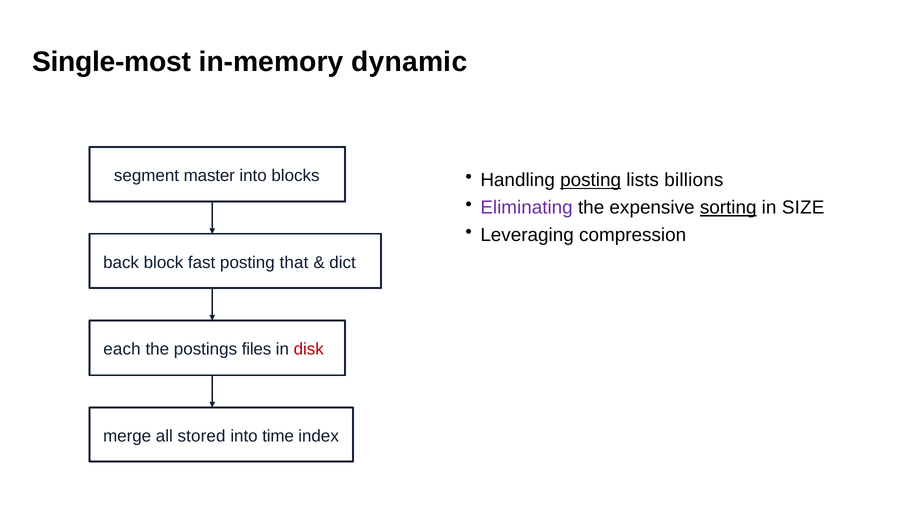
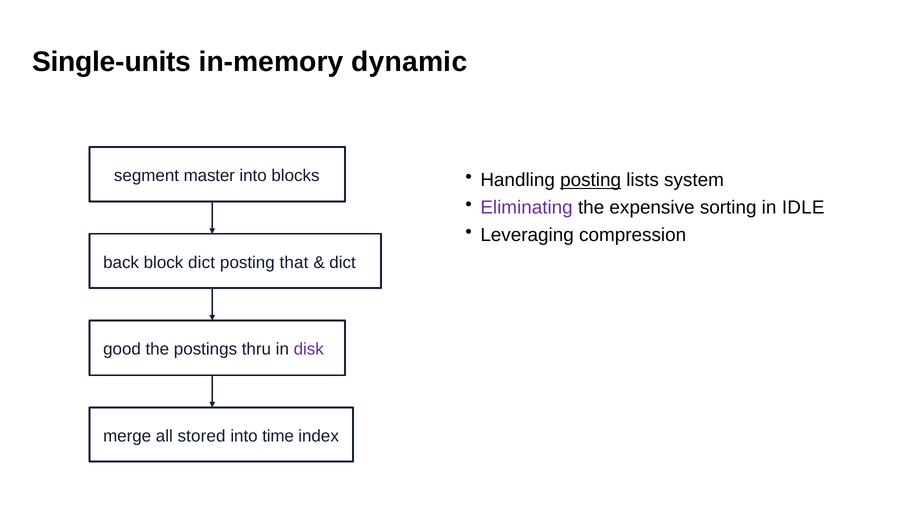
Single-most: Single-most -> Single-units
billions: billions -> system
sorting underline: present -> none
SIZE: SIZE -> IDLE
block fast: fast -> dict
each: each -> good
files: files -> thru
disk colour: red -> purple
